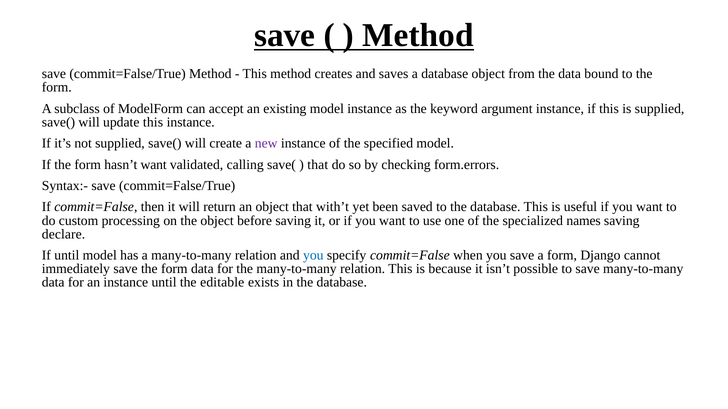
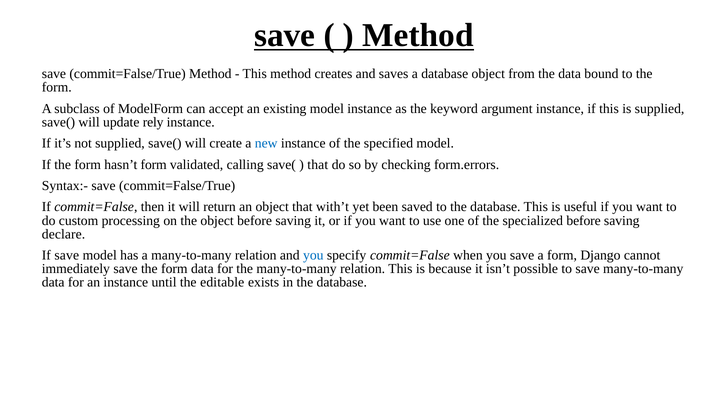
update this: this -> rely
new colour: purple -> blue
hasn’t want: want -> form
specialized names: names -> before
If until: until -> save
